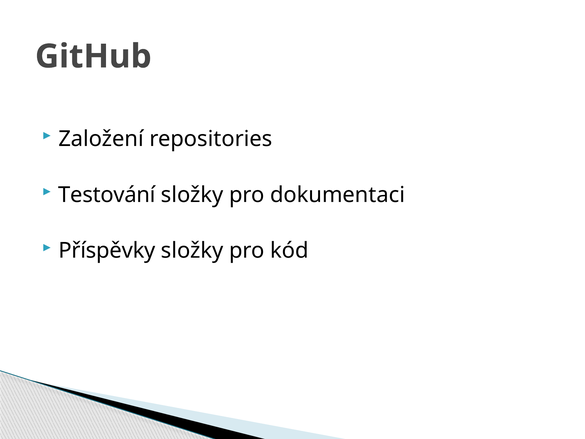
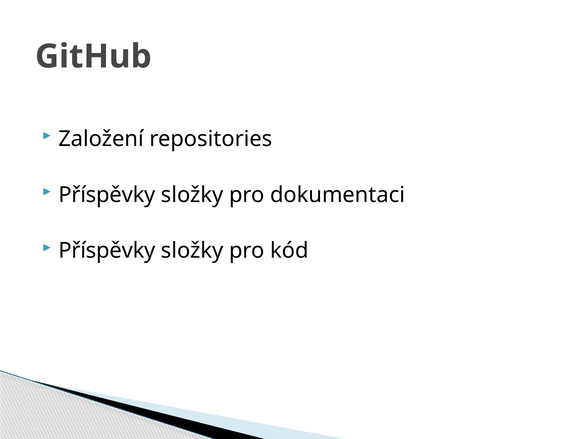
Testování at (107, 195): Testování -> Příspěvky
